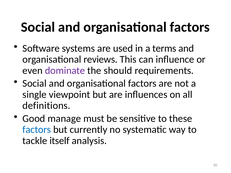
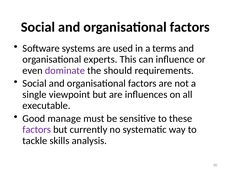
reviews: reviews -> experts
definitions: definitions -> executable
factors at (37, 130) colour: blue -> purple
itself: itself -> skills
